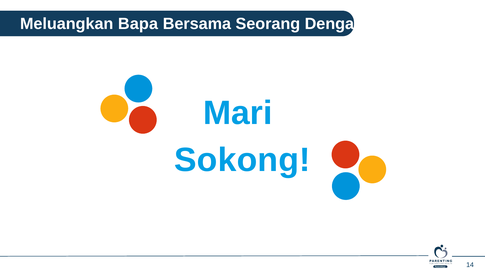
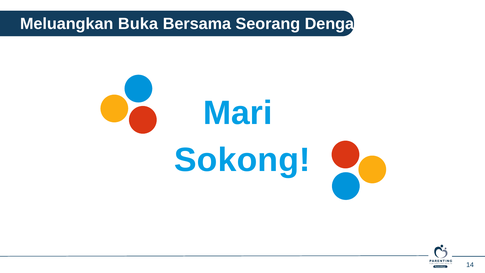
Bapa: Bapa -> Buka
